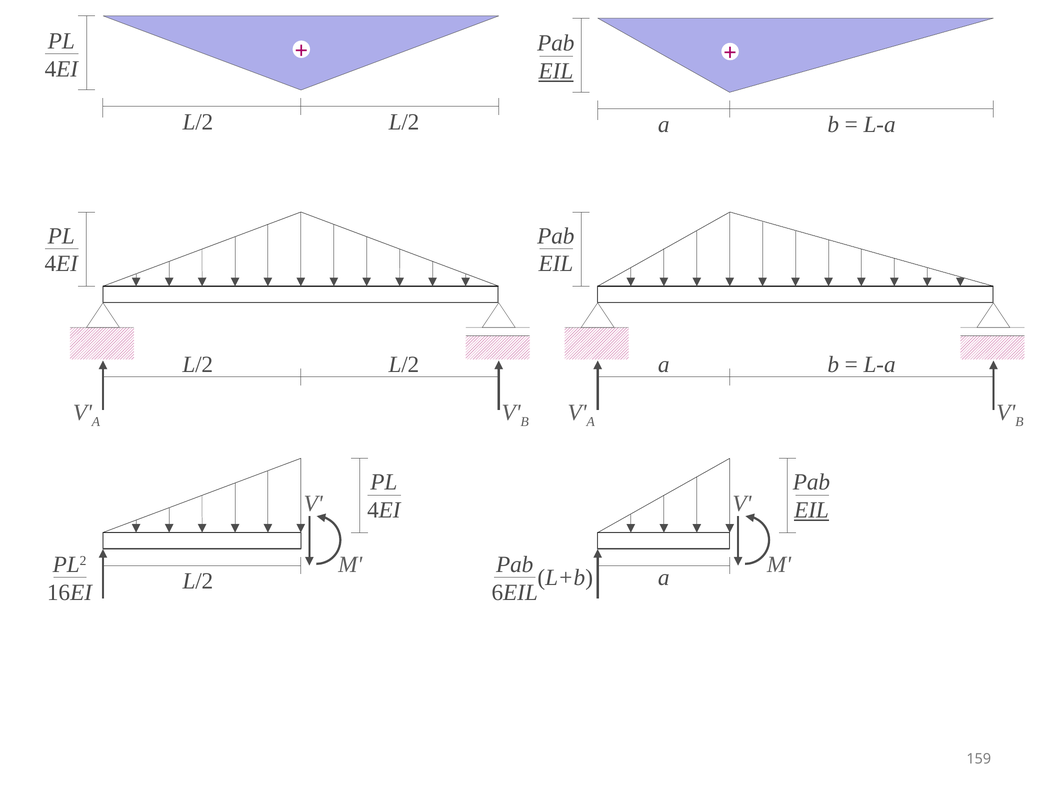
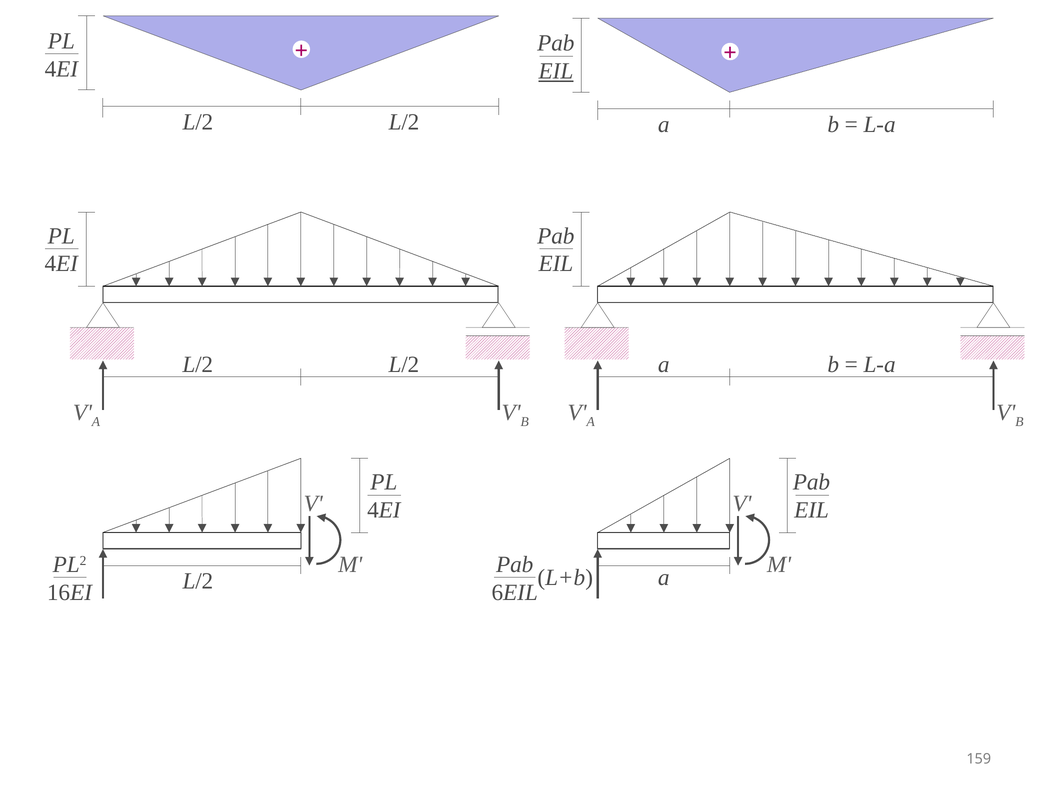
EIL at (812, 510) underline: present -> none
